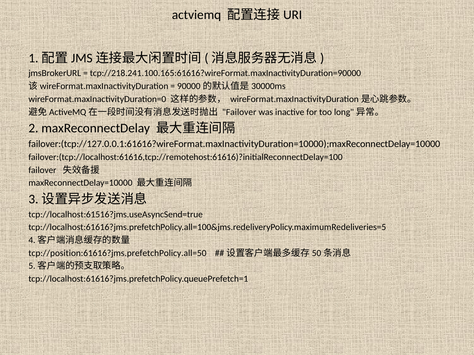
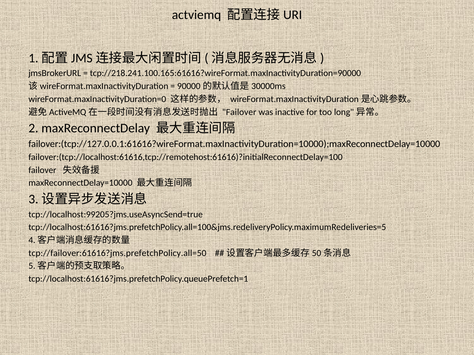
tcp://localhost:61516?jms.useAsyncSend=true: tcp://localhost:61516?jms.useAsyncSend=true -> tcp://localhost:99205?jms.useAsyncSend=true
tcp://position:61616?jms.prefetchPolicy.all=50: tcp://position:61616?jms.prefetchPolicy.all=50 -> tcp://failover:61616?jms.prefetchPolicy.all=50
